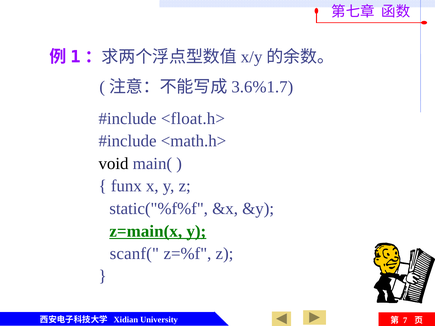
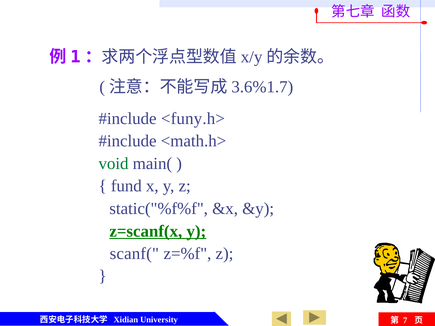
<float.h>: <float.h> -> <funy.h>
void colour: black -> green
funx: funx -> fund
z=main(x: z=main(x -> z=scanf(x
